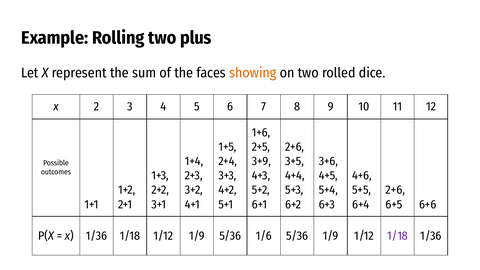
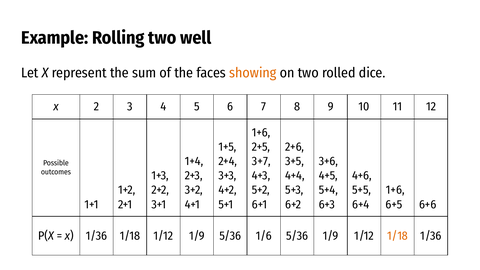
plus: plus -> well
3+9: 3+9 -> 3+7
2+6 at (395, 190): 2+6 -> 1+6
1/18 at (398, 236) colour: purple -> orange
